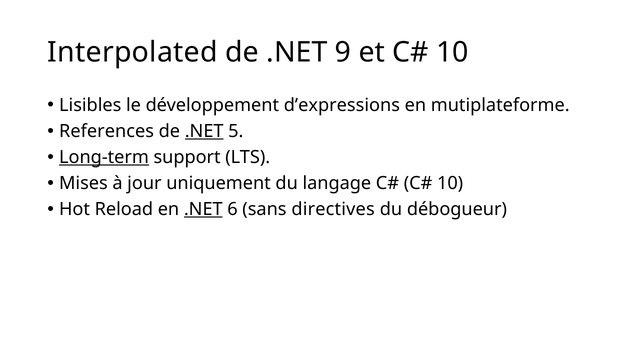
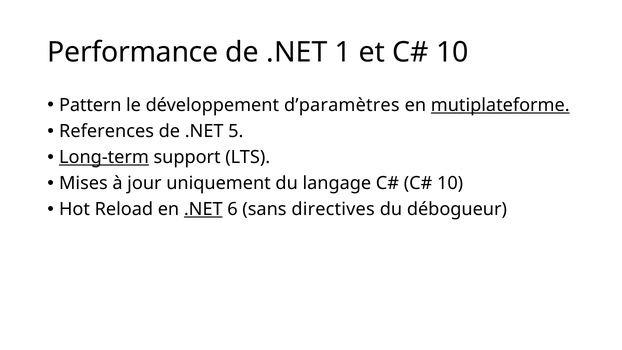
Interpolated: Interpolated -> Performance
9: 9 -> 1
Lisibles: Lisibles -> Pattern
d’expressions: d’expressions -> d’paramètres
mutiplateforme underline: none -> present
.NET at (204, 131) underline: present -> none
